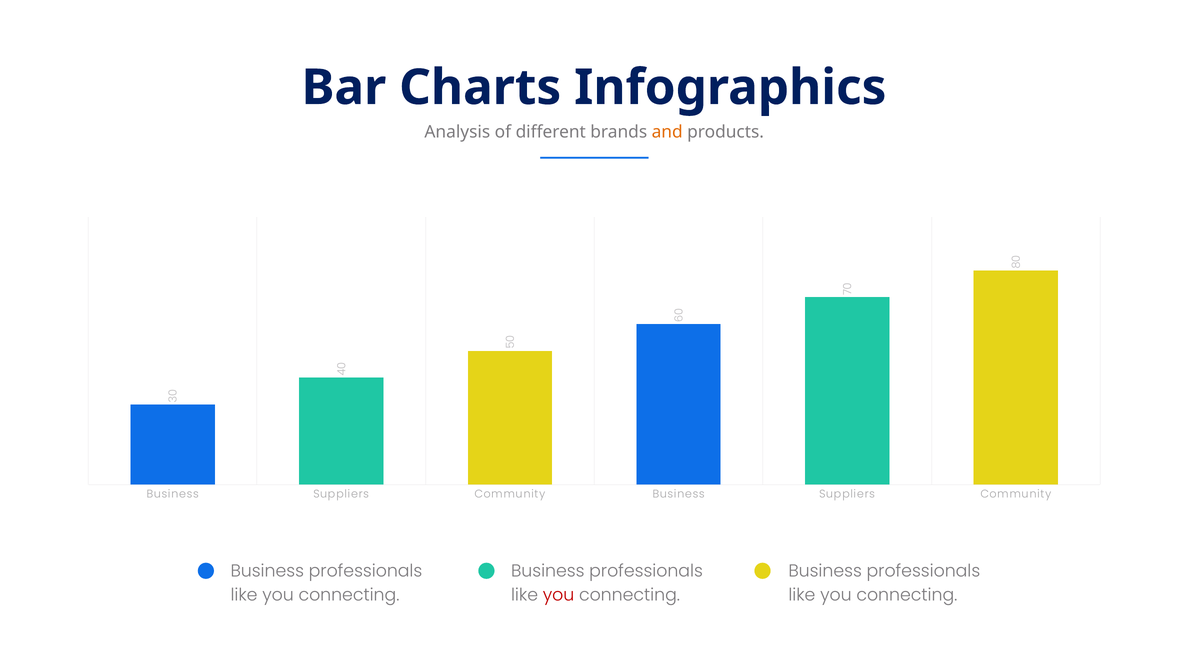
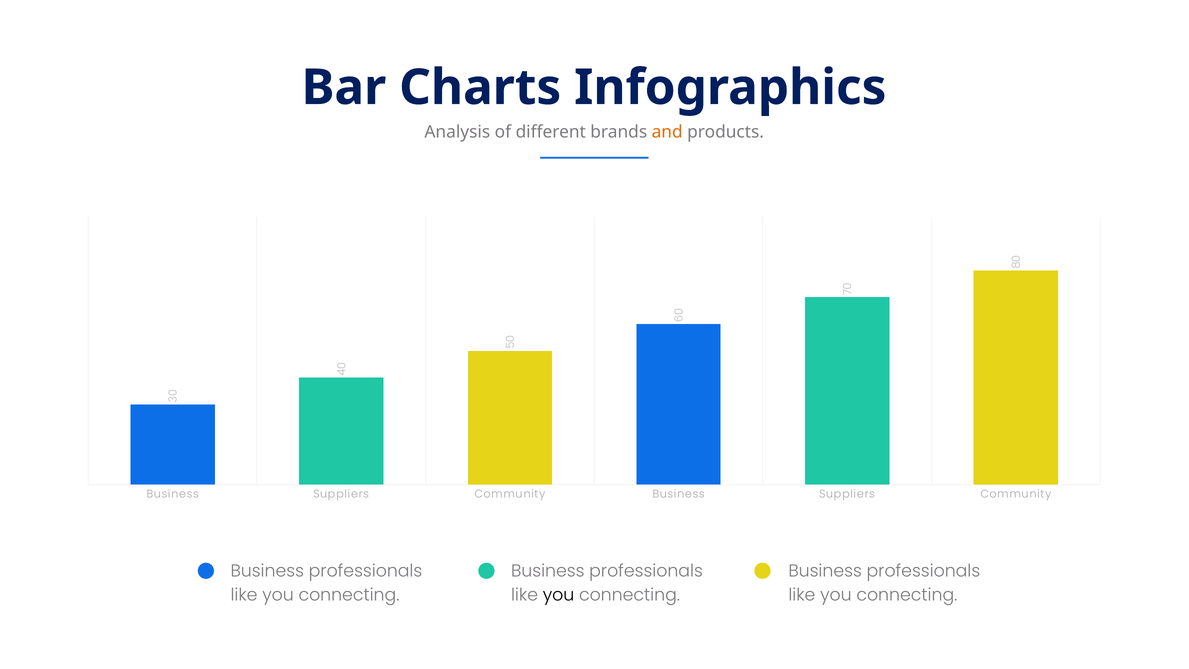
you at (559, 595) colour: red -> black
